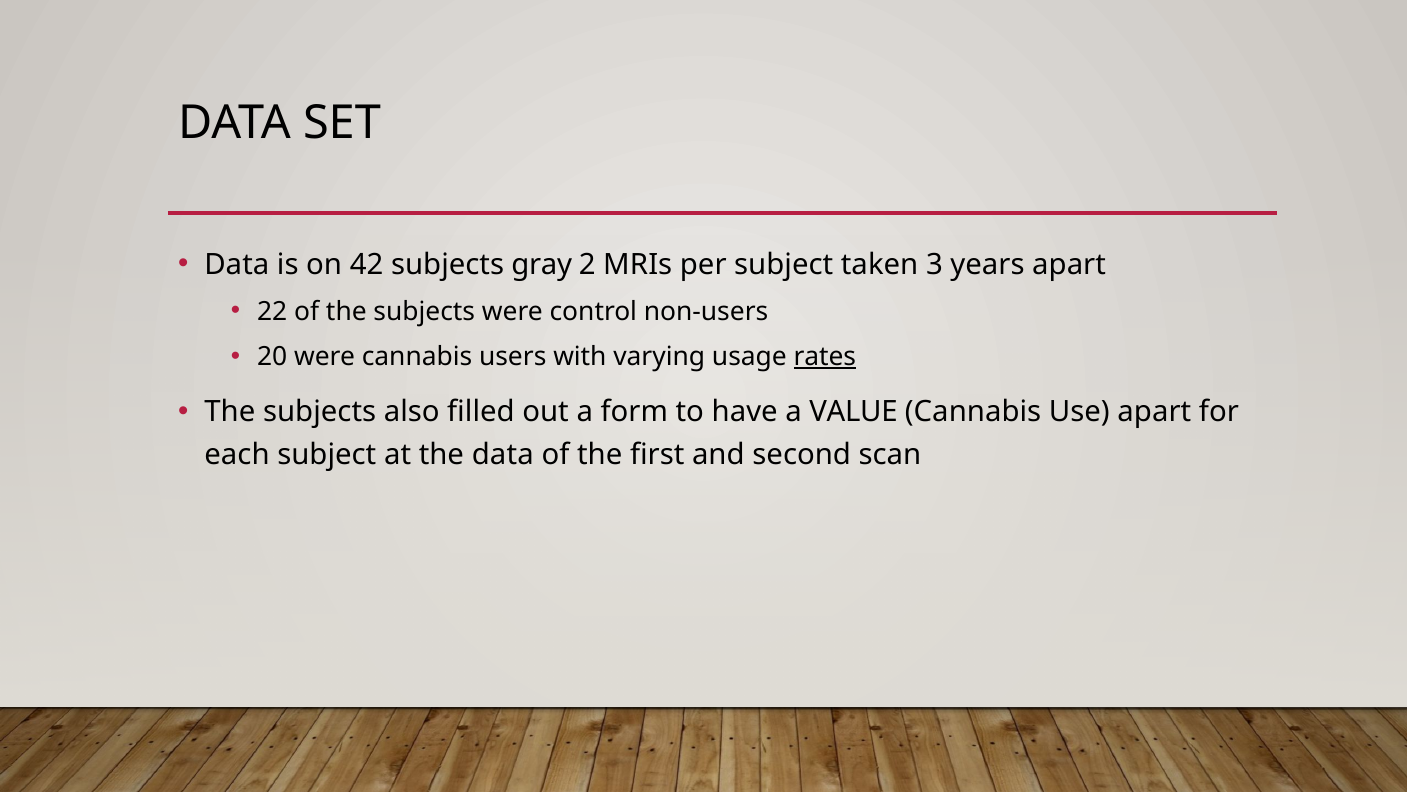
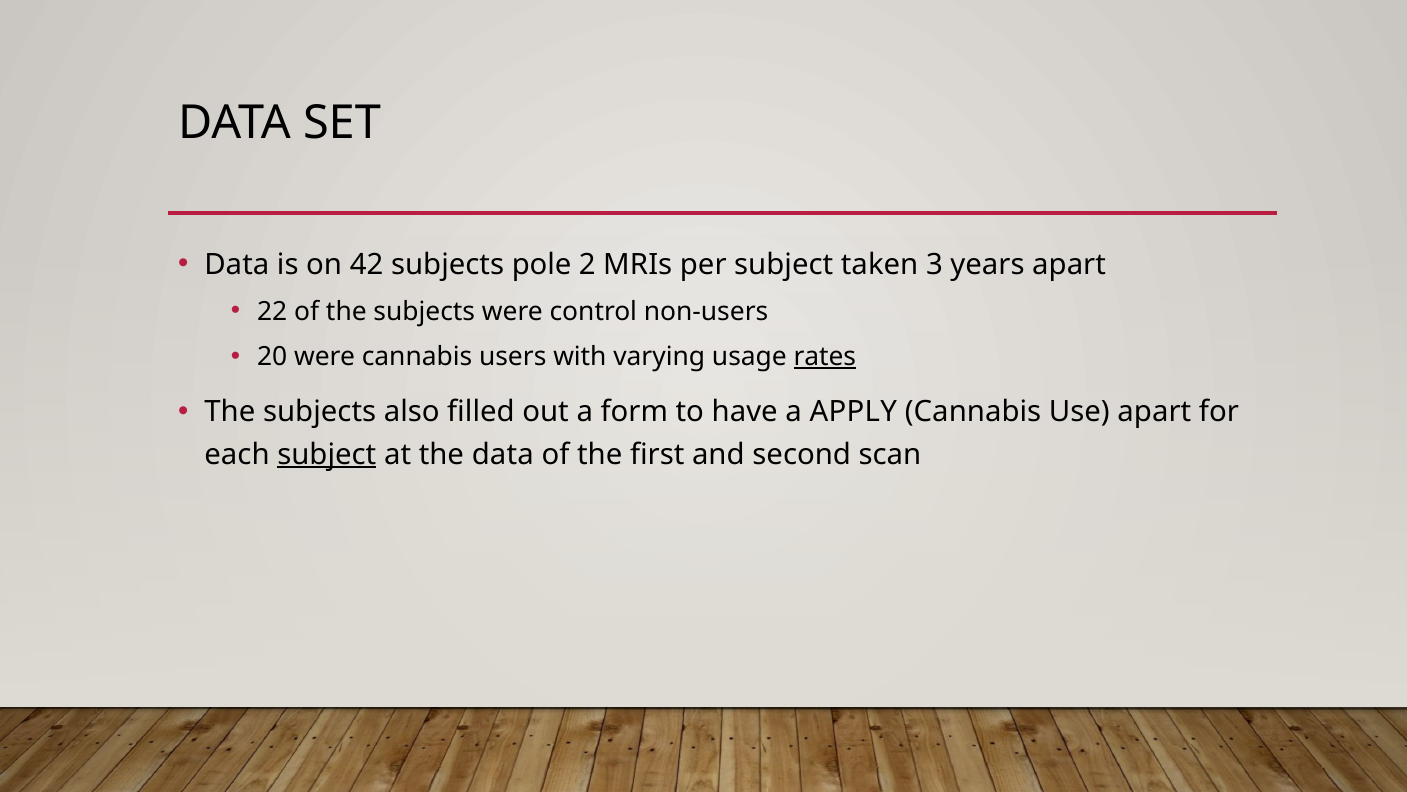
gray: gray -> pole
VALUE: VALUE -> APPLY
subject at (327, 454) underline: none -> present
